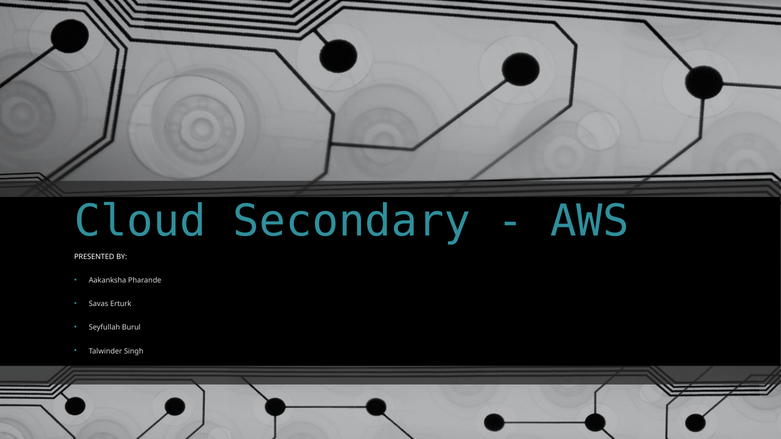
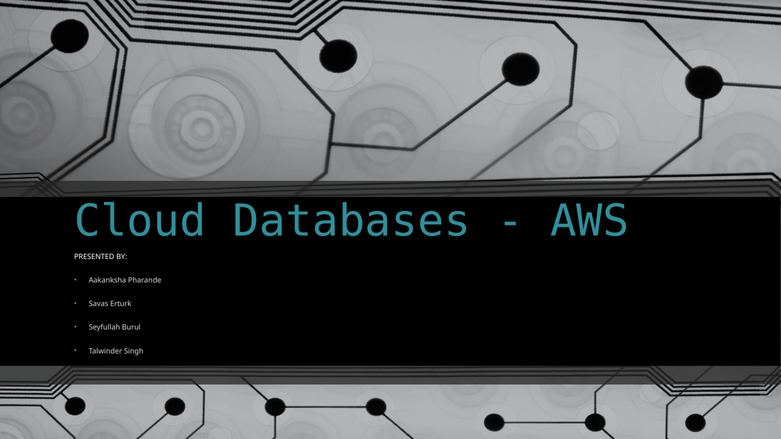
Secondary: Secondary -> Databases
